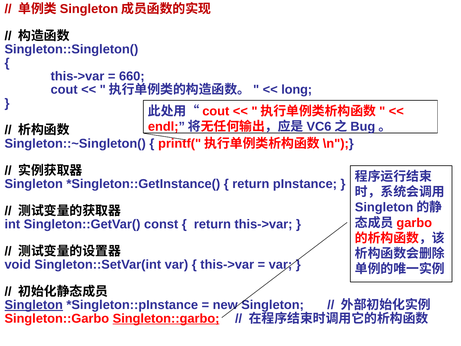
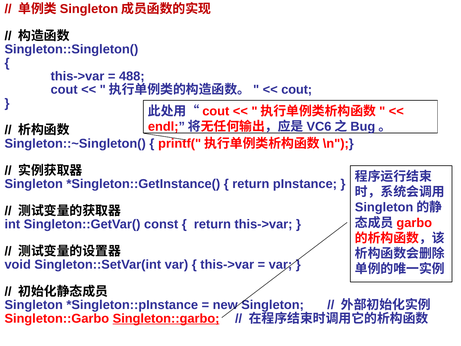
660: 660 -> 488
long at (297, 90): long -> cout
Singleton at (34, 305) underline: present -> none
